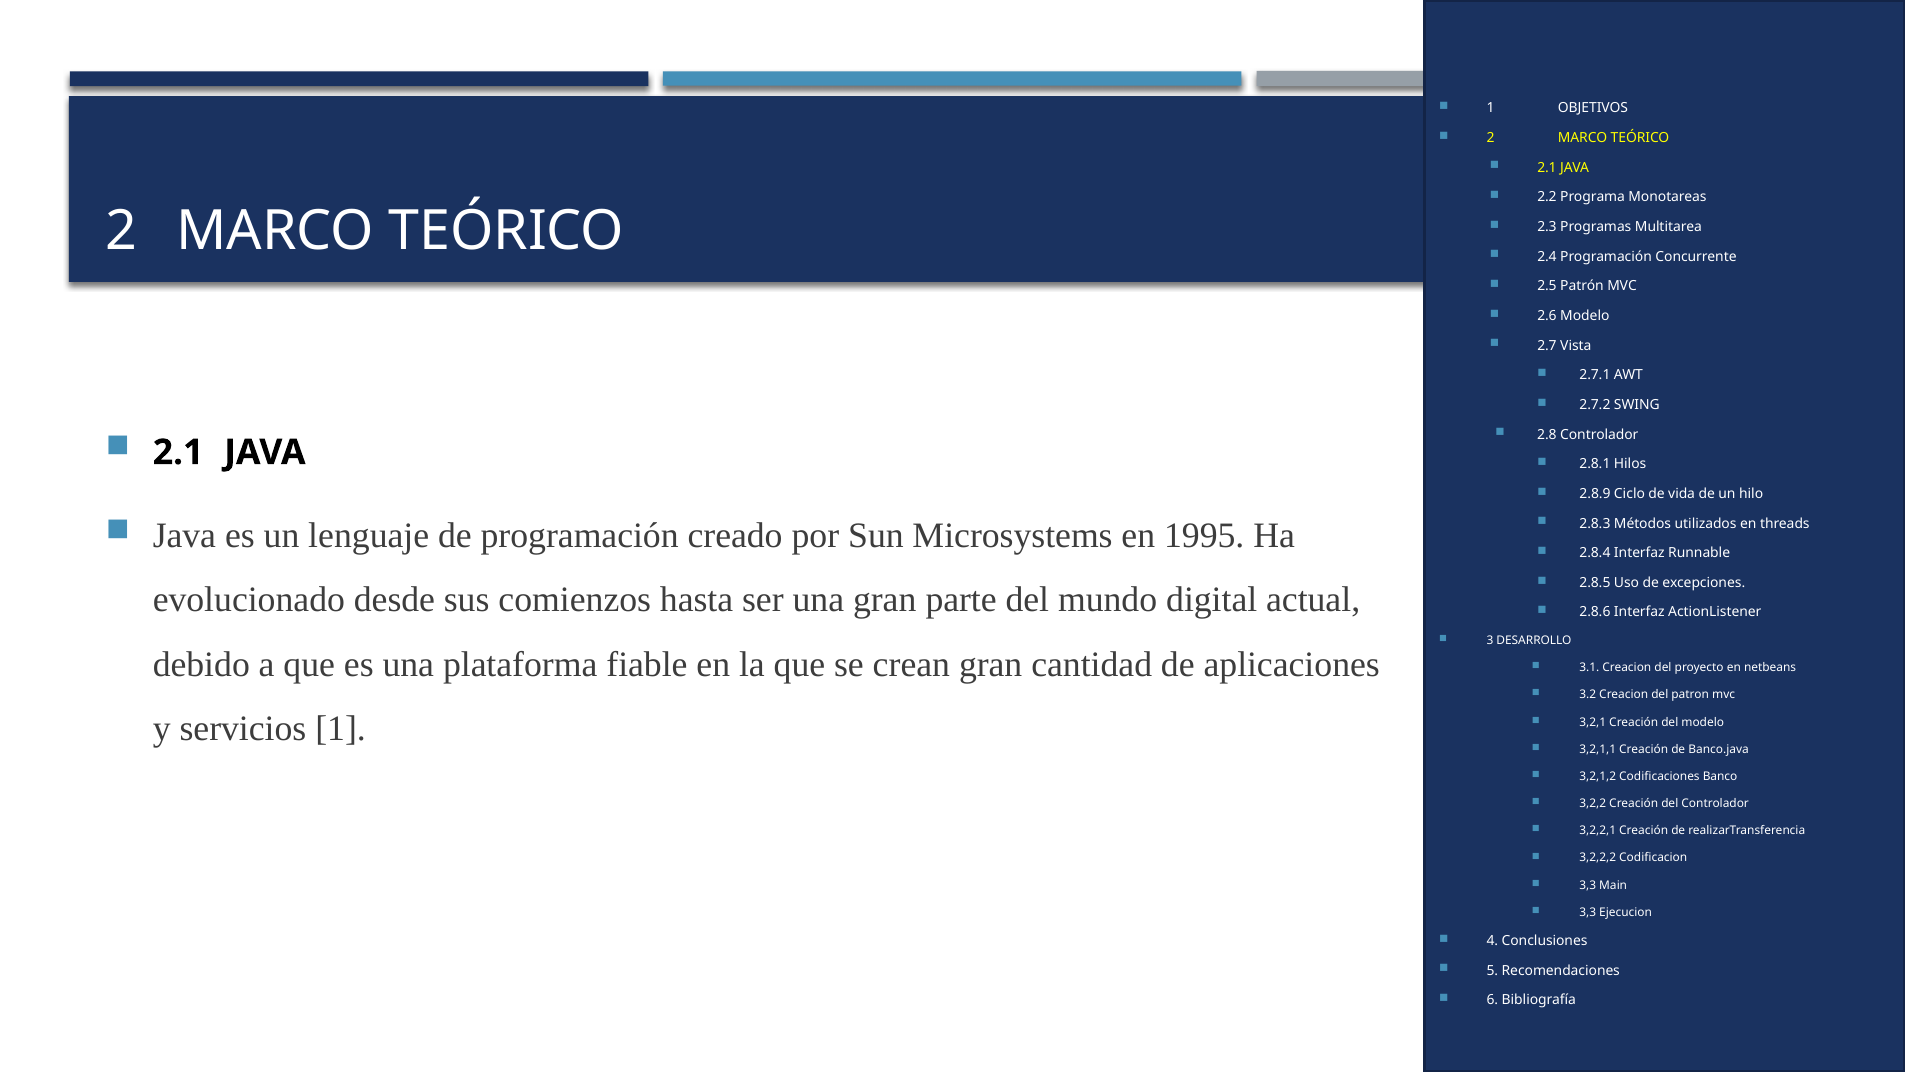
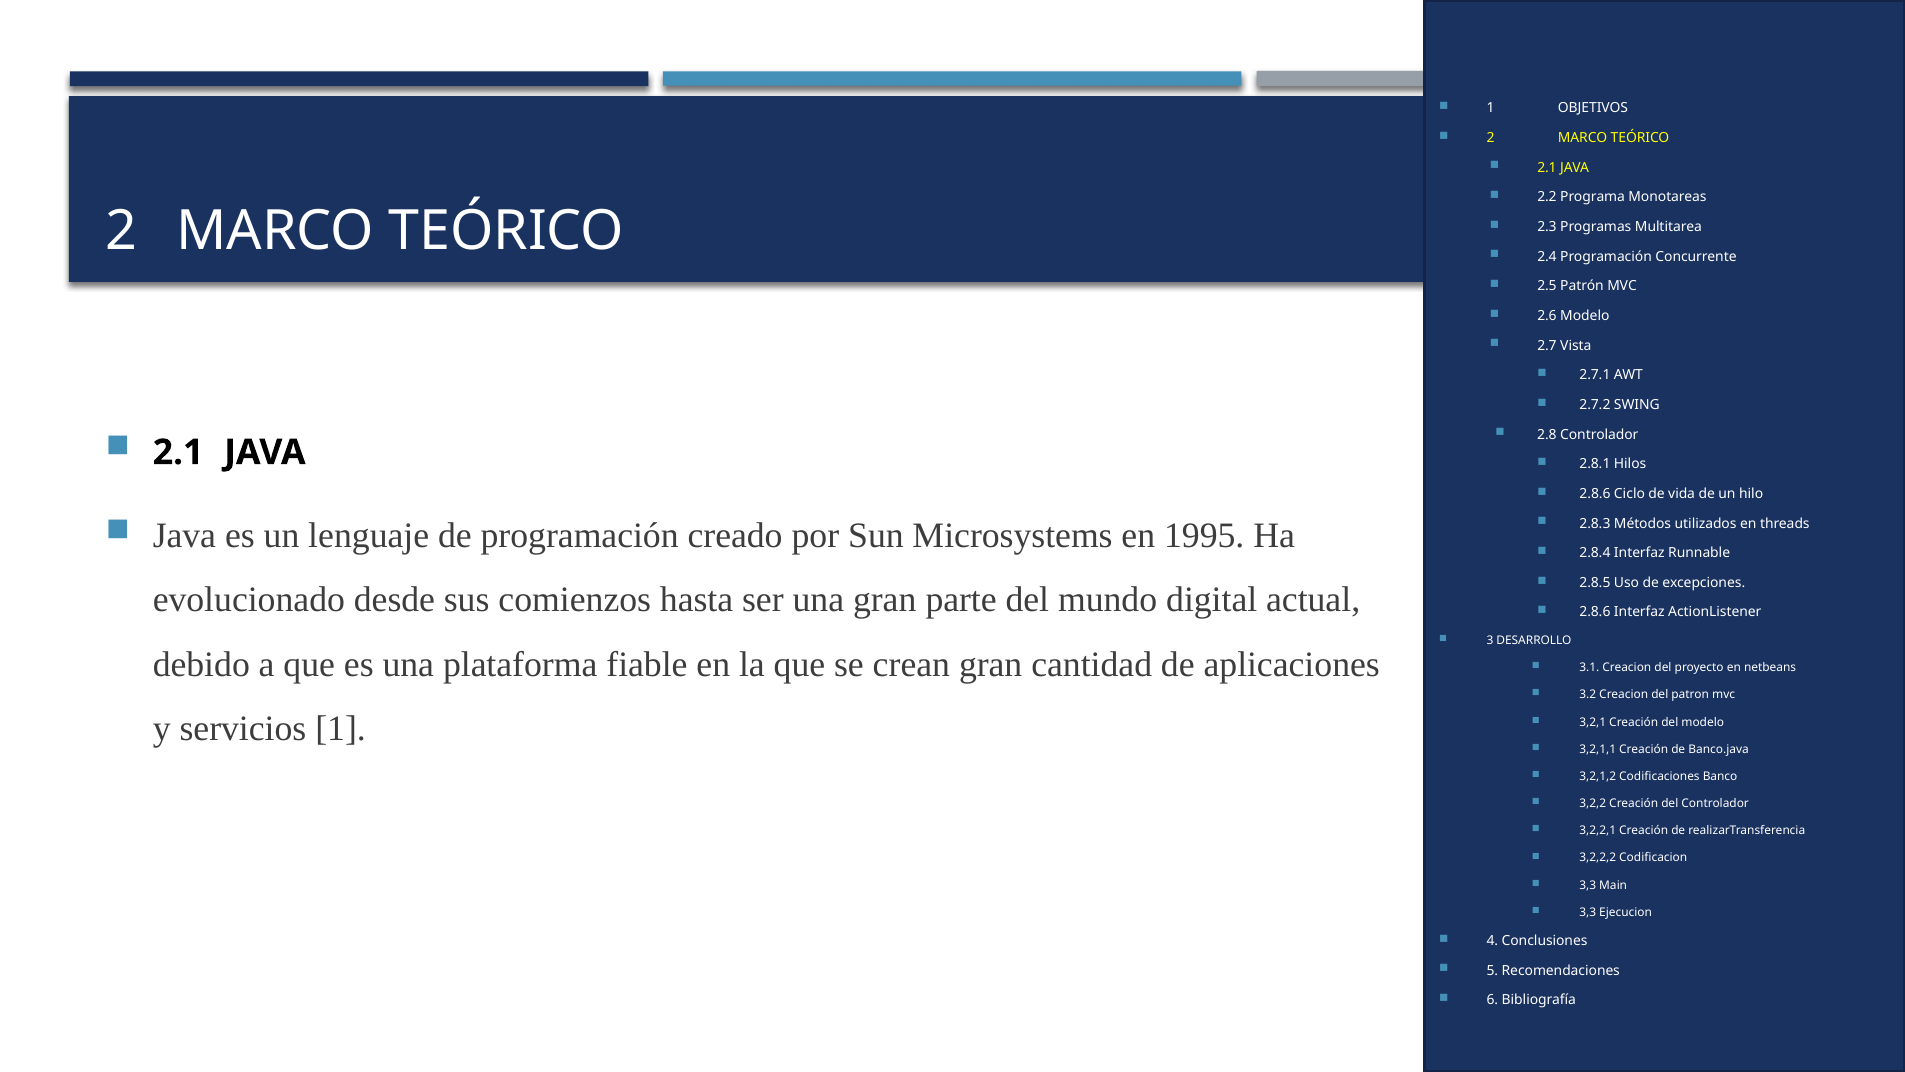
2.8.9 at (1595, 494): 2.8.9 -> 2.8.6
